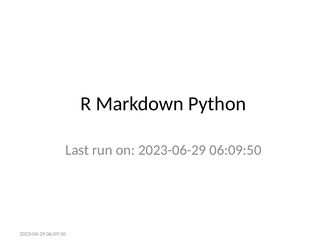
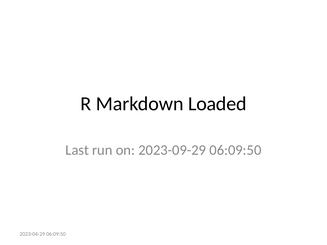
Python: Python -> Loaded
2023-06-29: 2023-06-29 -> 2023-09-29
